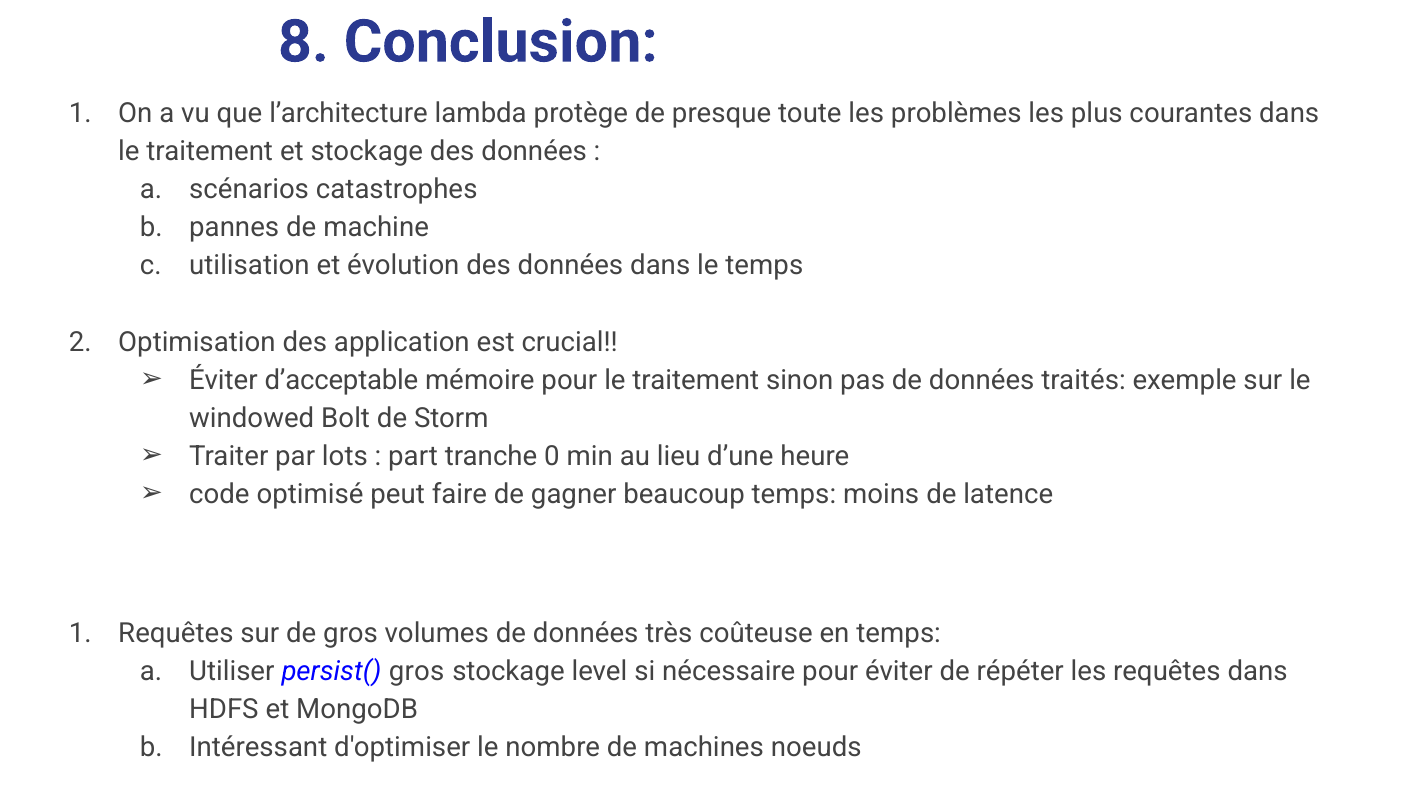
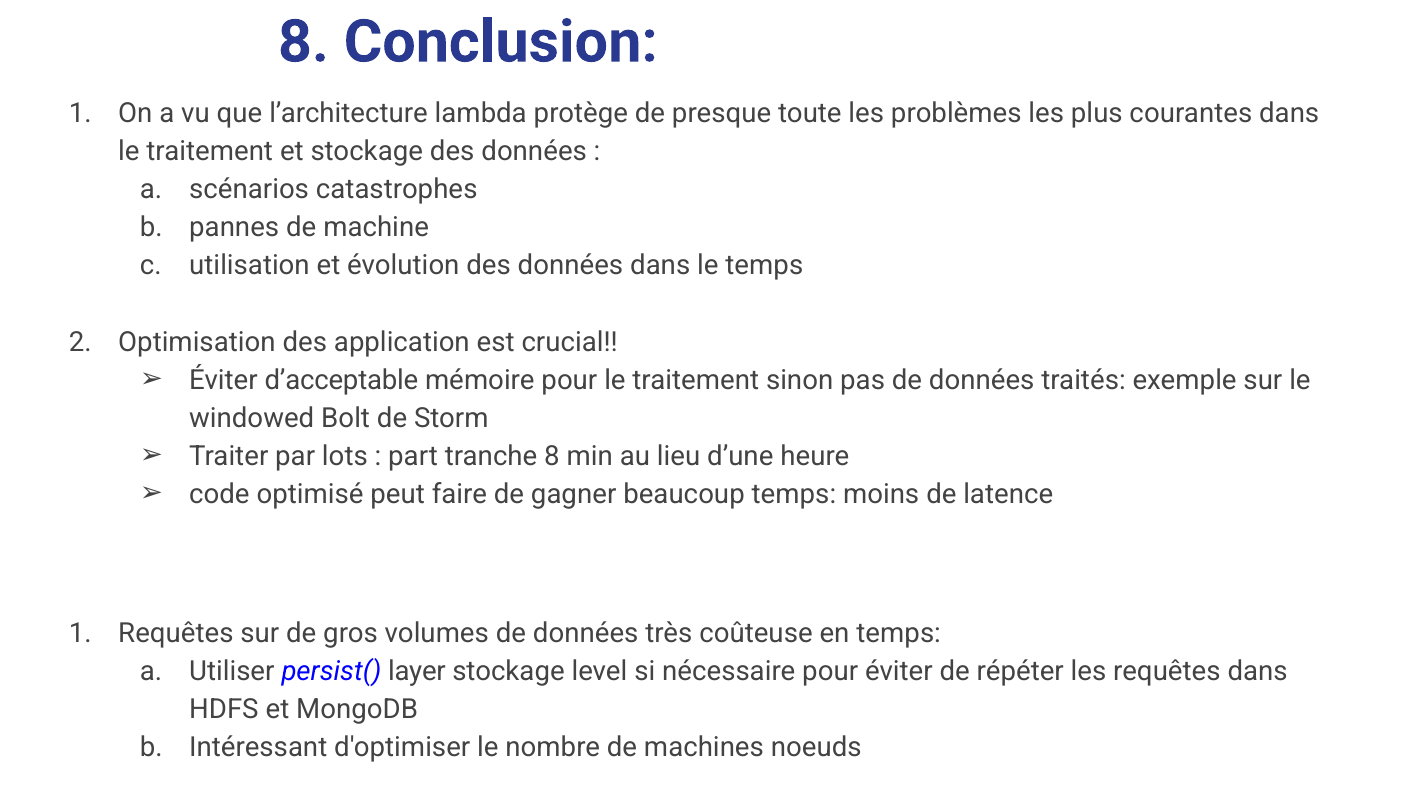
tranche 0: 0 -> 8
persist( gros: gros -> layer
